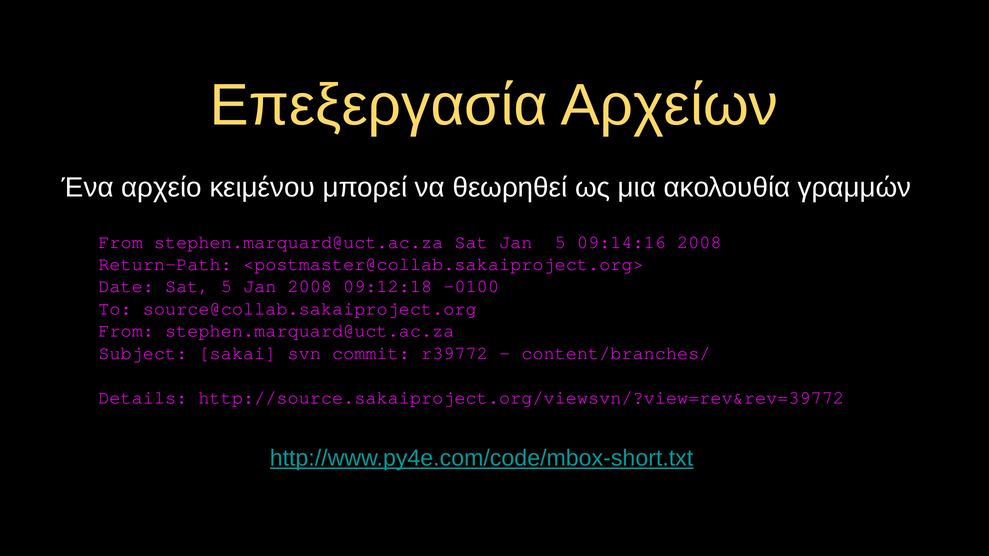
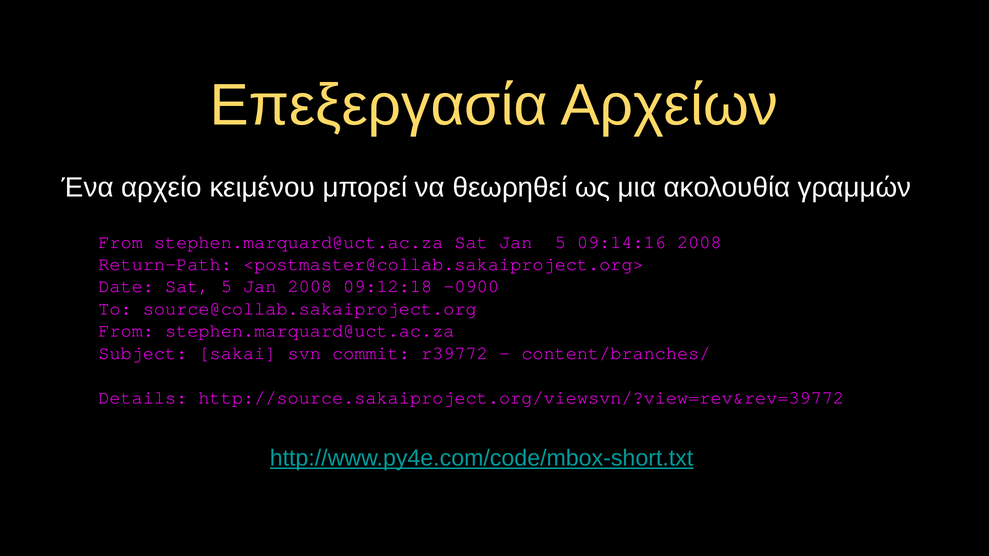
-0100: -0100 -> -0900
